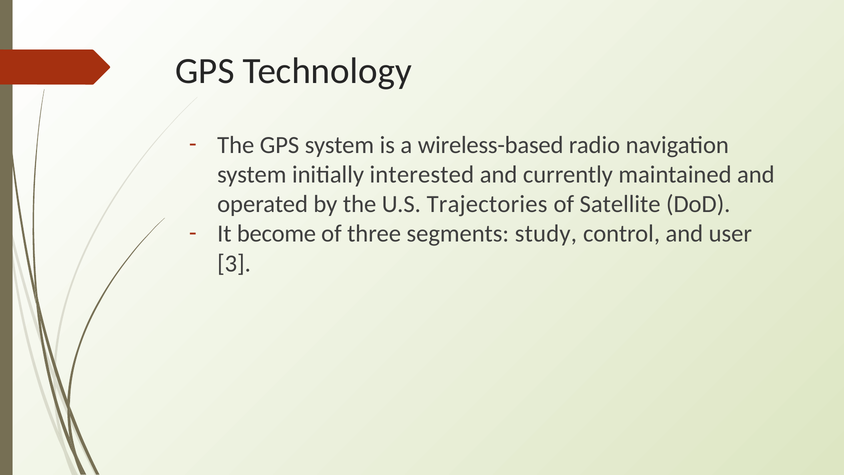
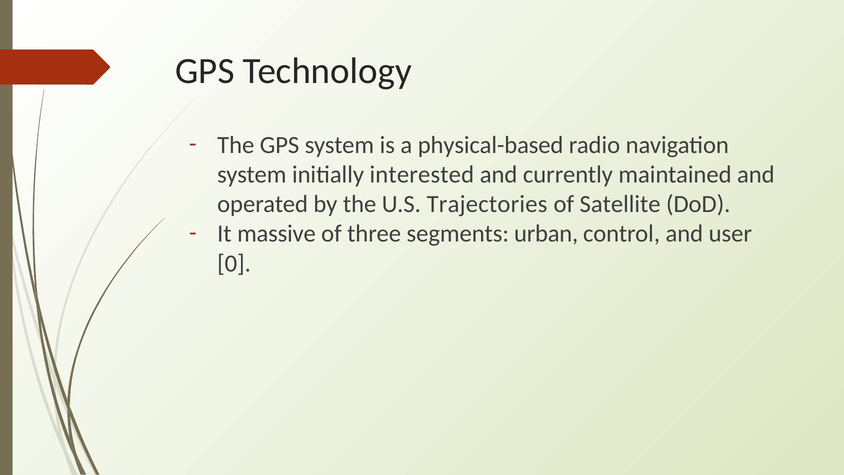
wireless-based: wireless-based -> physical-based
become: become -> massive
study: study -> urban
3: 3 -> 0
